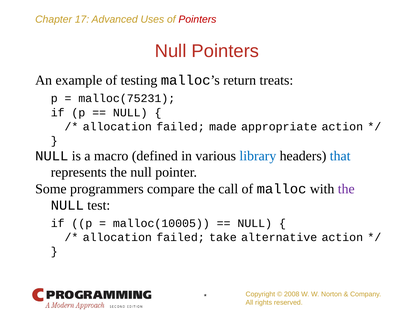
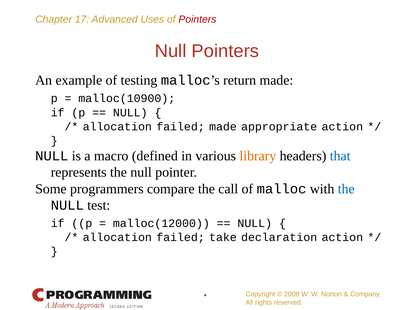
return treats: treats -> made
malloc(75231: malloc(75231 -> malloc(10900
library colour: blue -> orange
the at (346, 189) colour: purple -> blue
malloc(10005: malloc(10005 -> malloc(12000
alternative: alternative -> declaration
